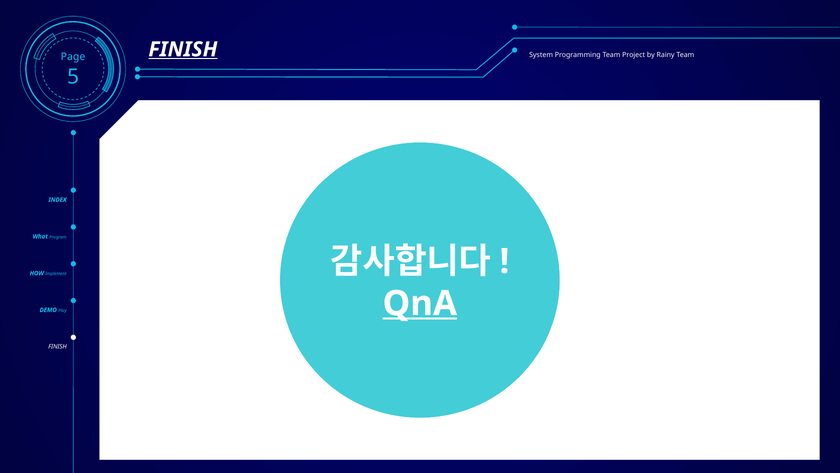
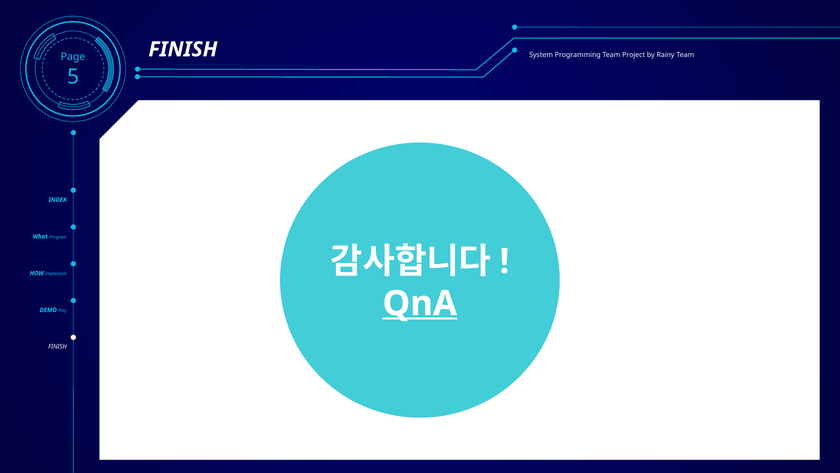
FINISH at (183, 49) underline: present -> none
